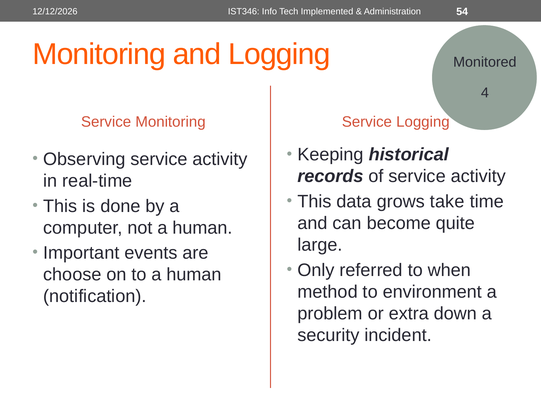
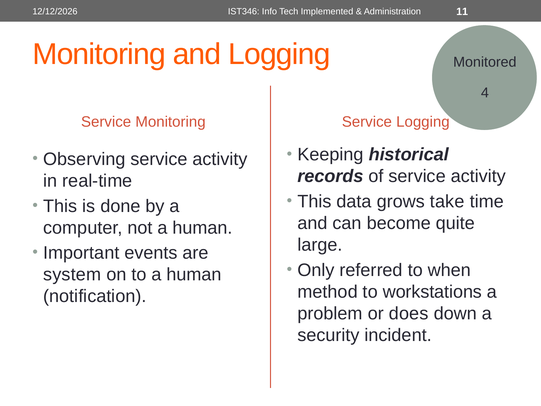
54: 54 -> 11
choose: choose -> system
environment: environment -> workstations
extra: extra -> does
